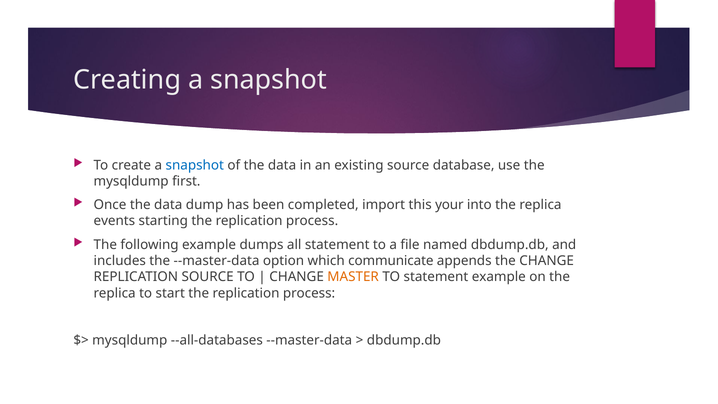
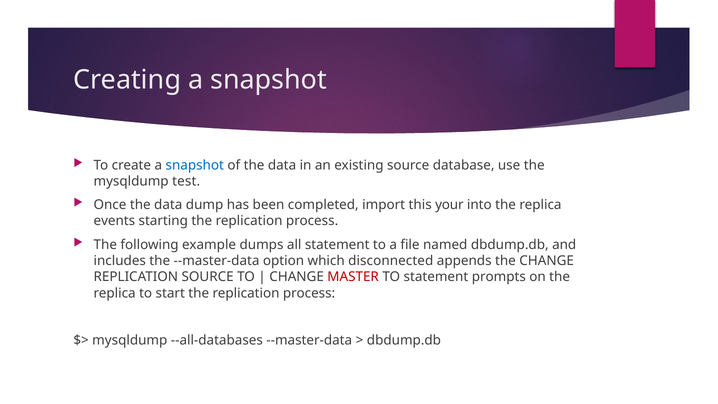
first: first -> test
communicate: communicate -> disconnected
MASTER colour: orange -> red
statement example: example -> prompts
